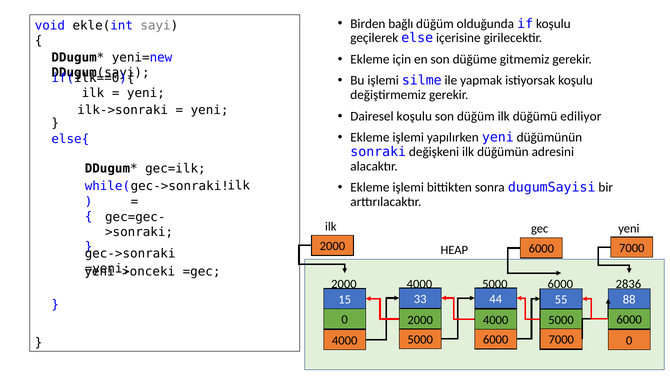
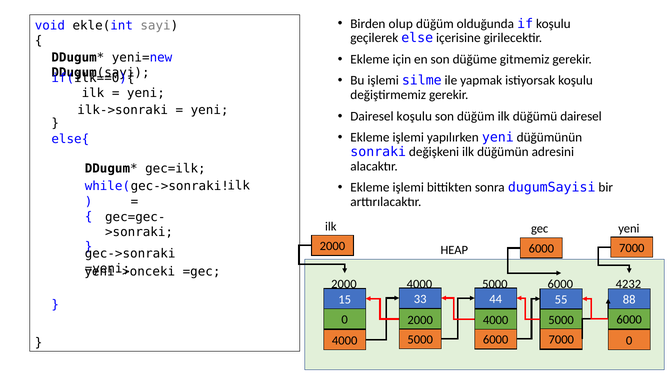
bağlı: bağlı -> olup
düğümü ediliyor: ediliyor -> dairesel
2836: 2836 -> 4232
